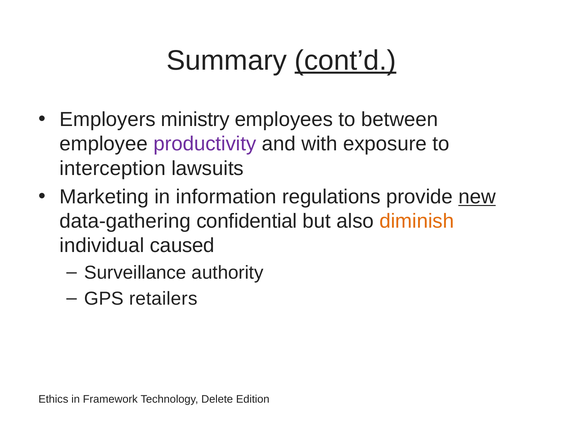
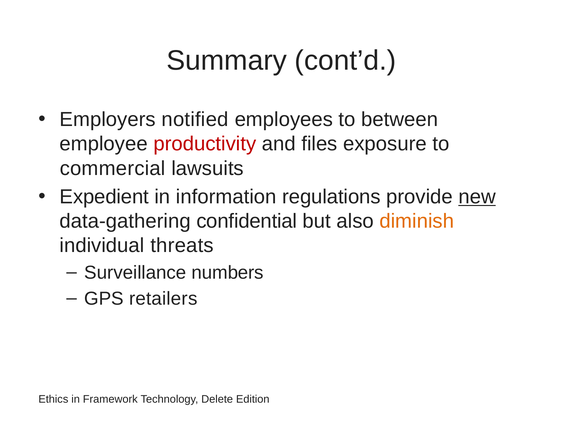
cont’d underline: present -> none
ministry: ministry -> notified
productivity colour: purple -> red
with: with -> files
interception: interception -> commercial
Marketing: Marketing -> Expedient
caused: caused -> threats
authority: authority -> numbers
